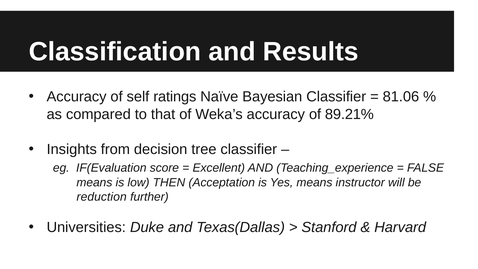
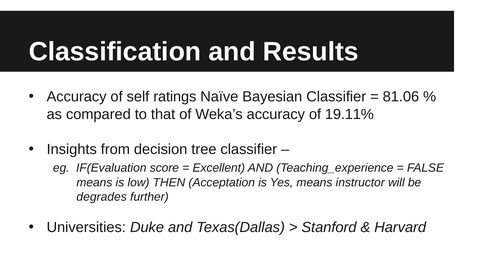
89.21%: 89.21% -> 19.11%
reduction: reduction -> degrades
